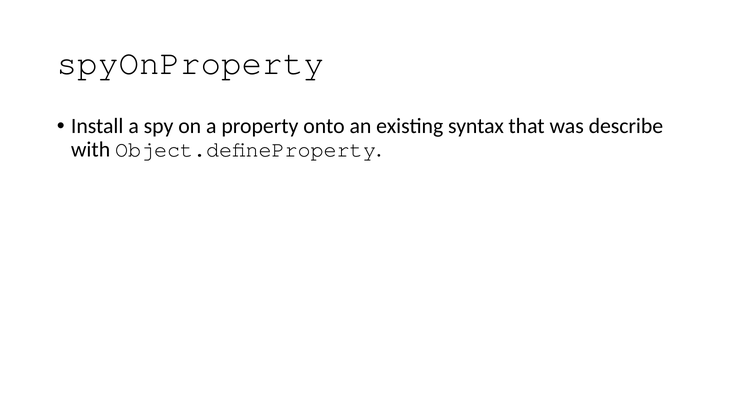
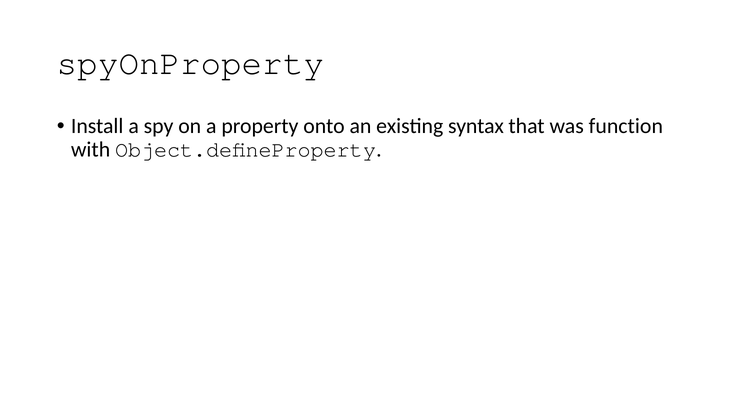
describe: describe -> function
